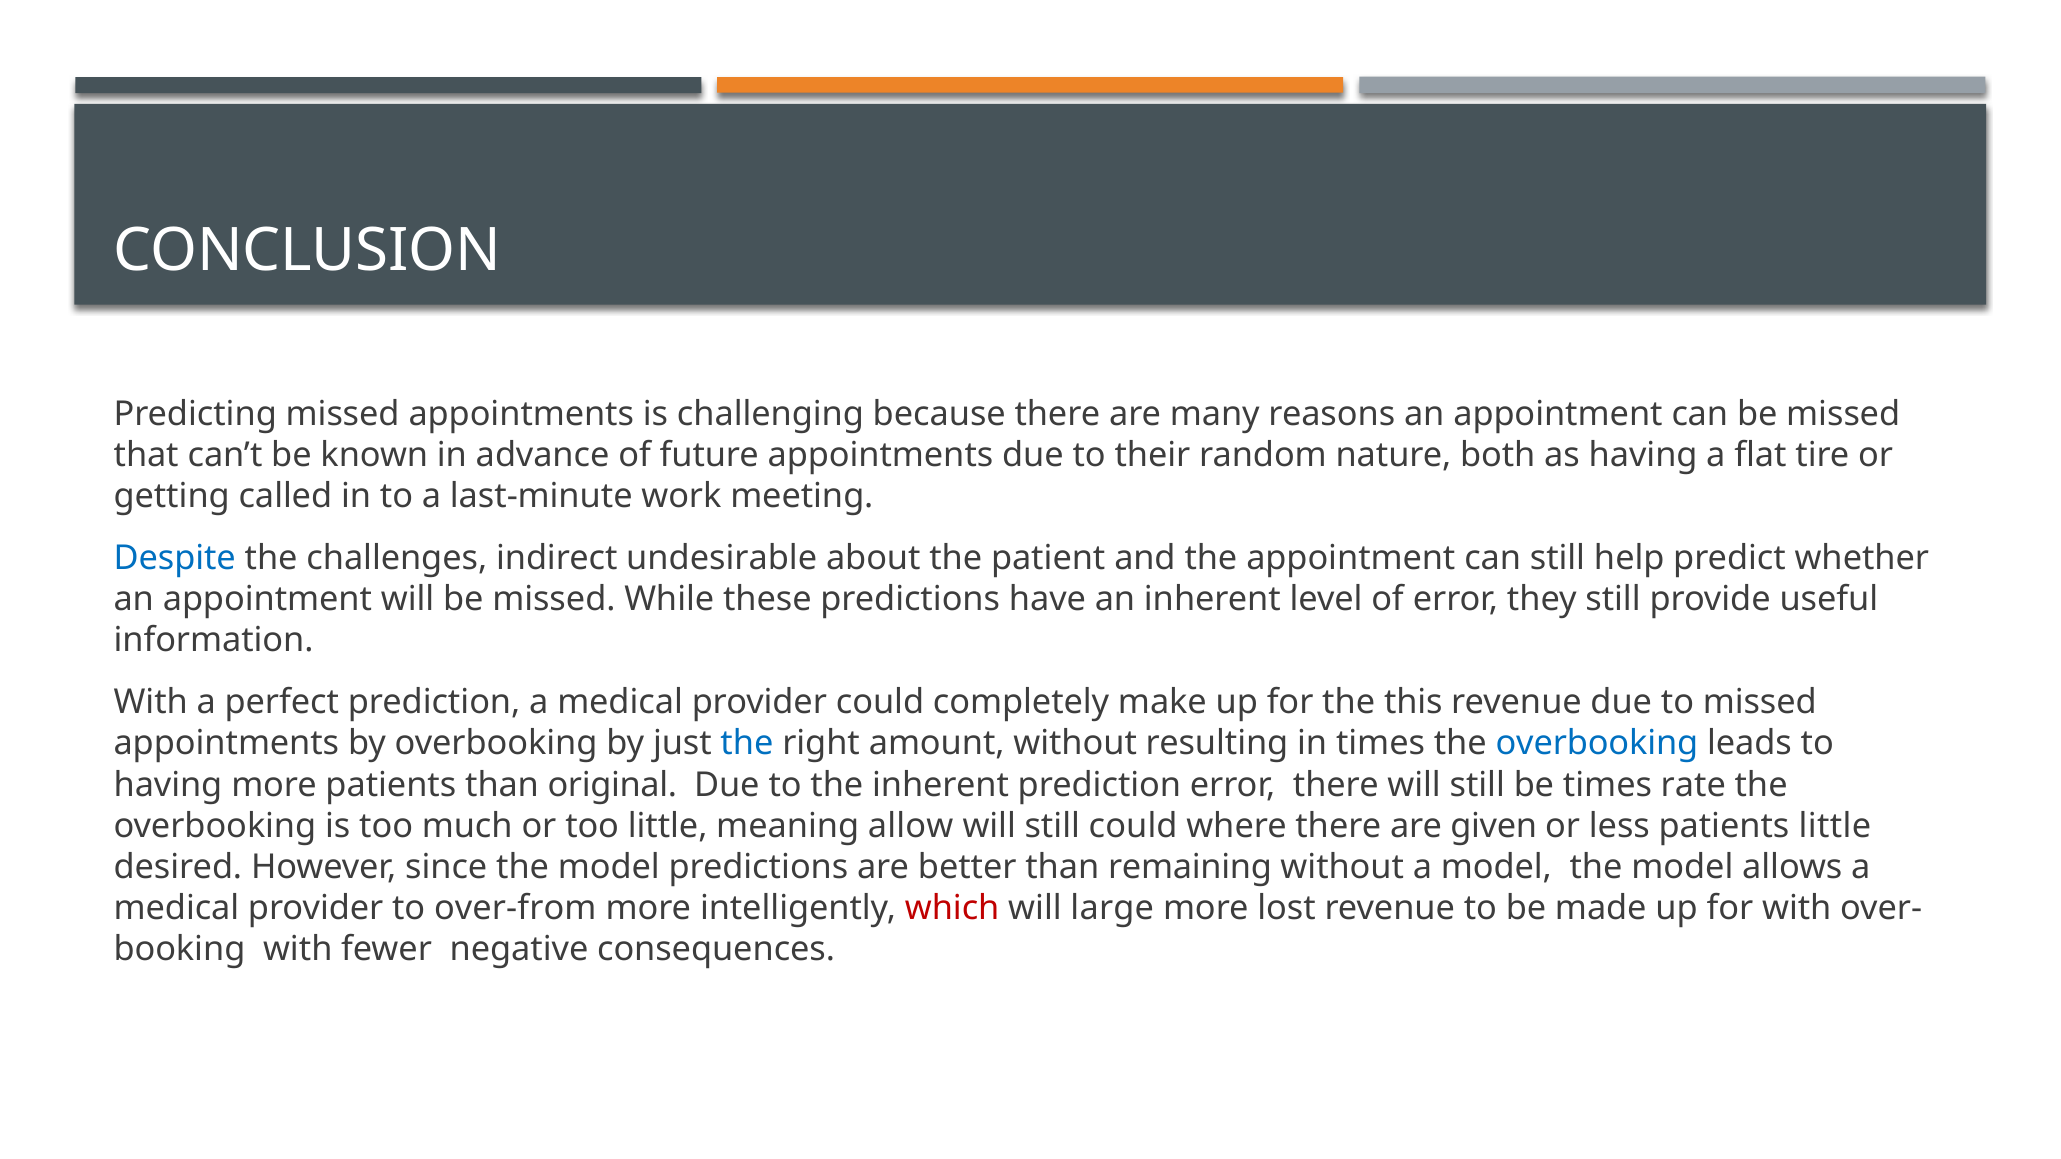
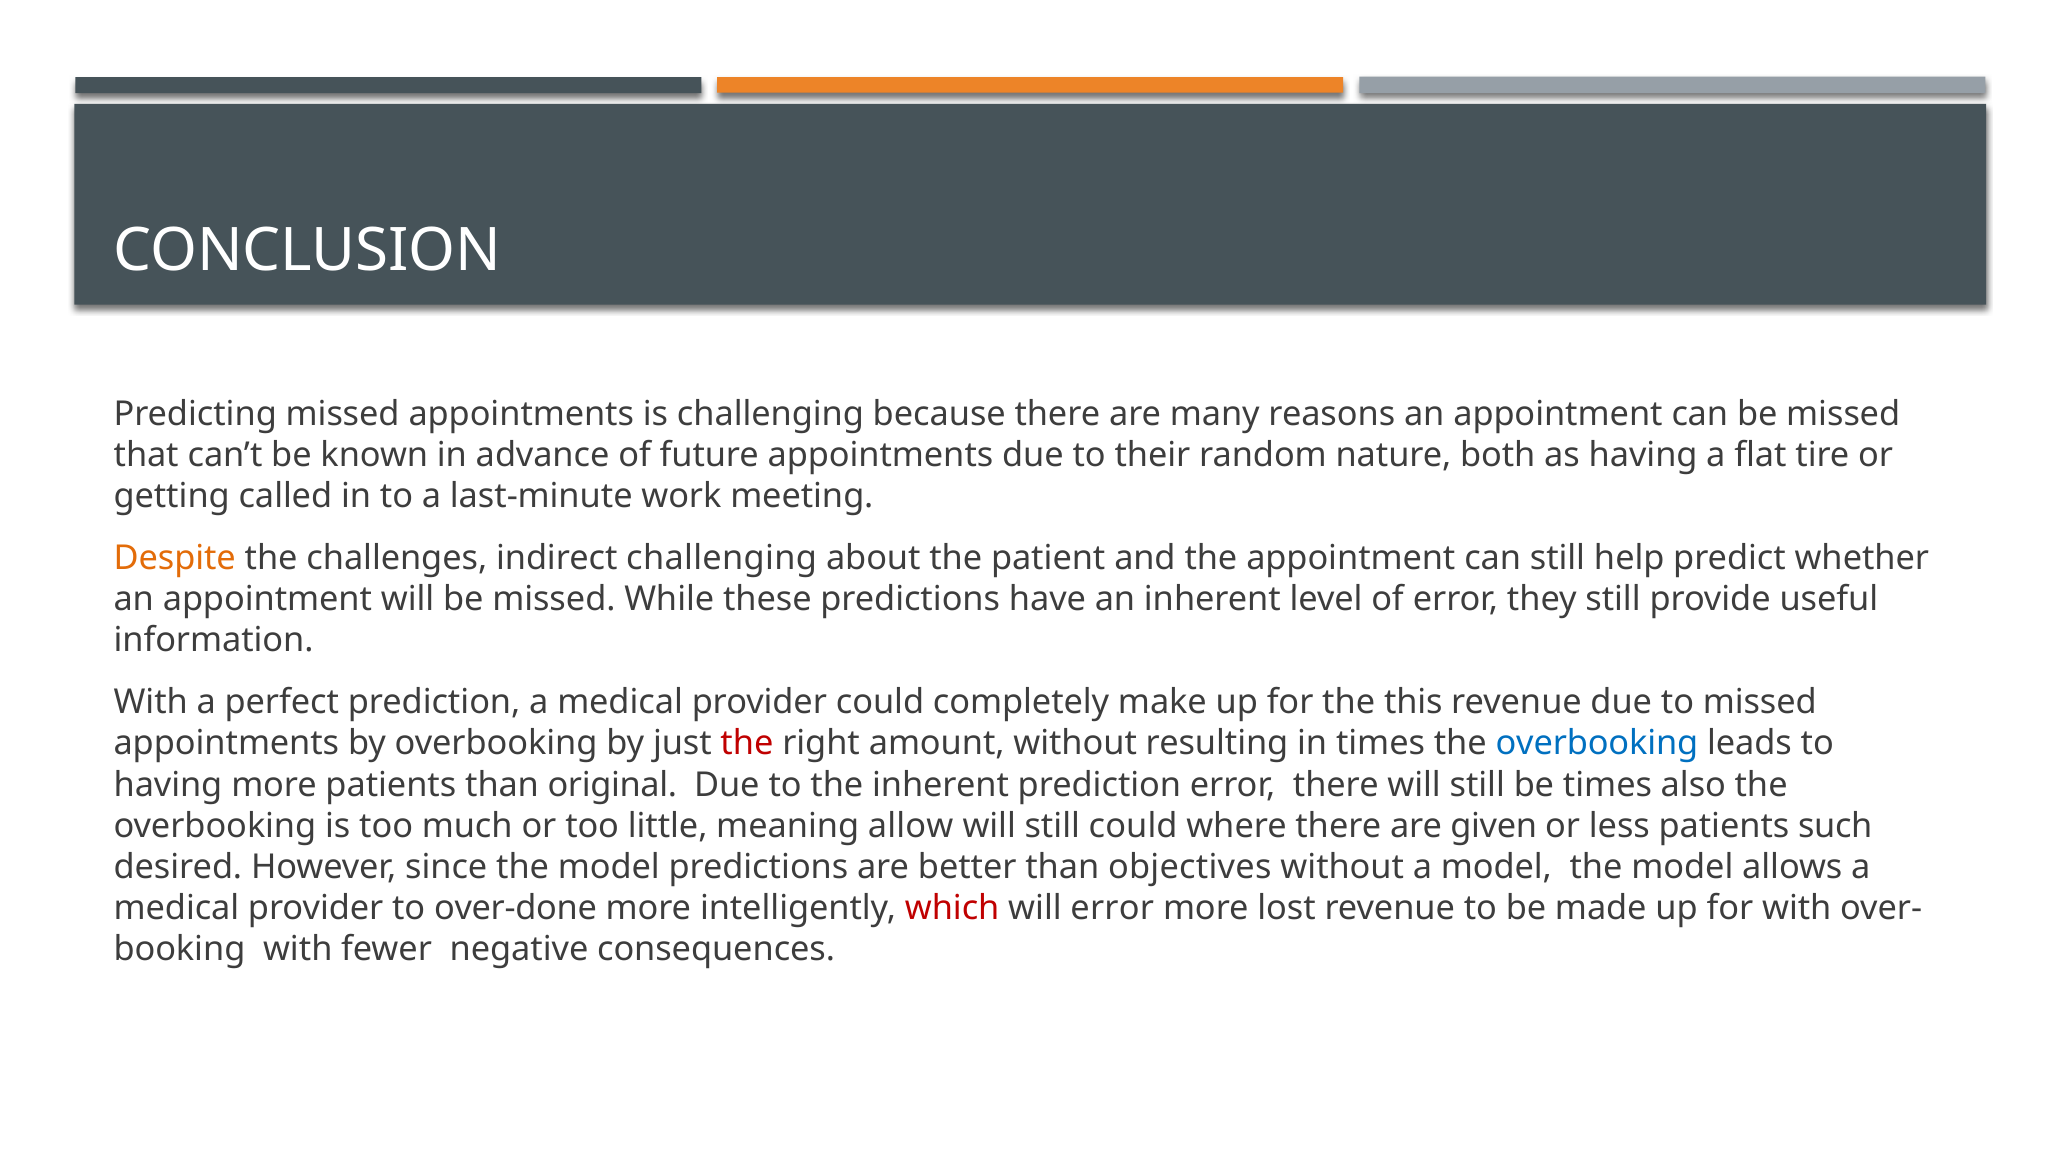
Despite colour: blue -> orange
indirect undesirable: undesirable -> challenging
the at (747, 744) colour: blue -> red
rate: rate -> also
patients little: little -> such
remaining: remaining -> objectives
over-from: over-from -> over-done
will large: large -> error
